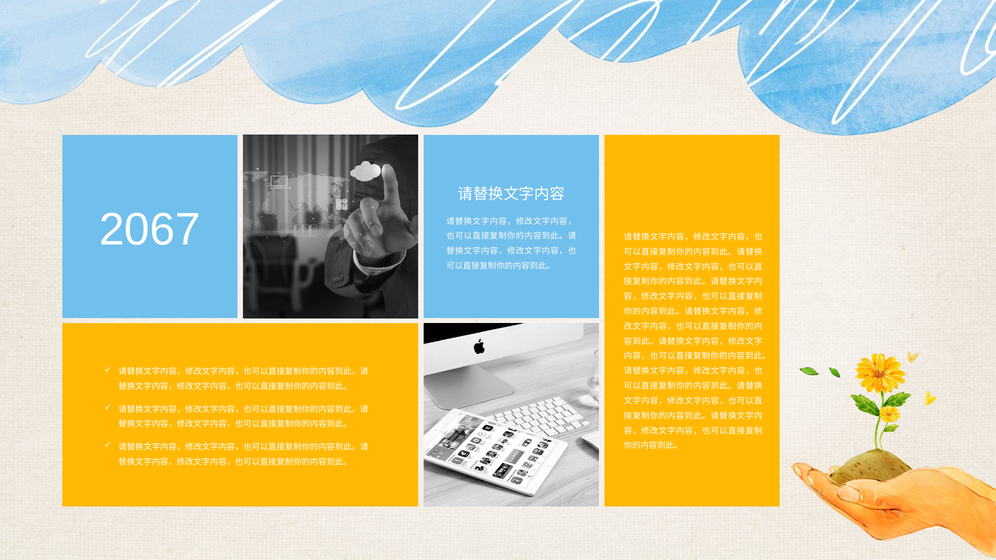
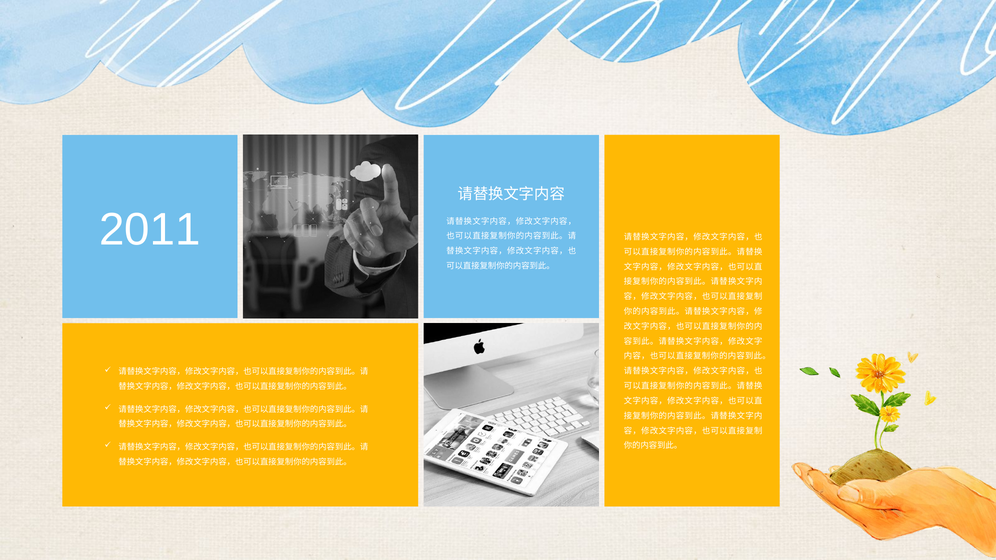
2067: 2067 -> 2011
